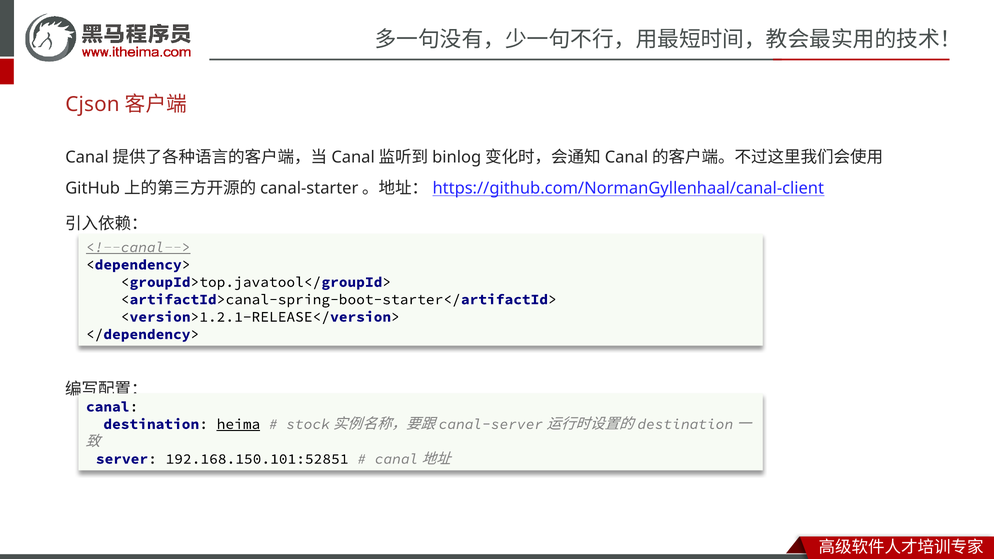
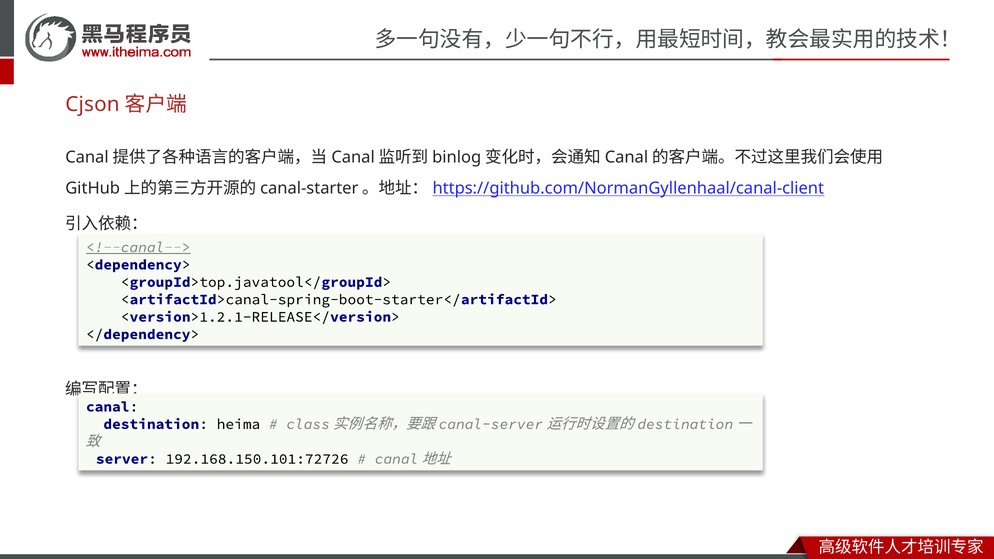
heima underline: present -> none
stock: stock -> class
192.168.150.101:52851: 192.168.150.101:52851 -> 192.168.150.101:72726
